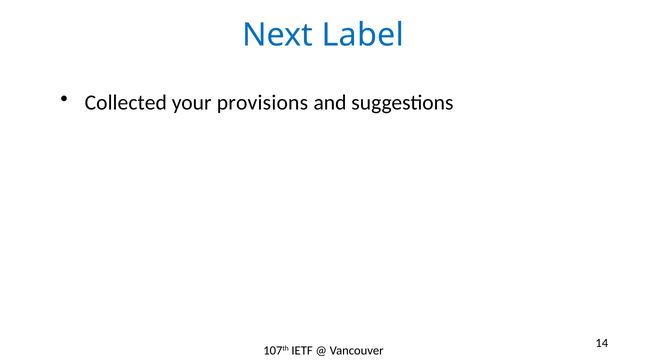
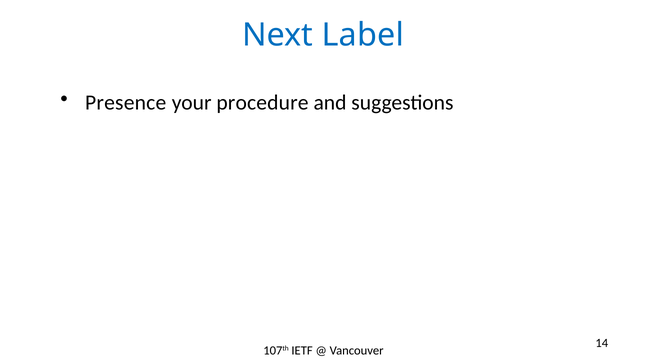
Collected: Collected -> Presence
provisions: provisions -> procedure
